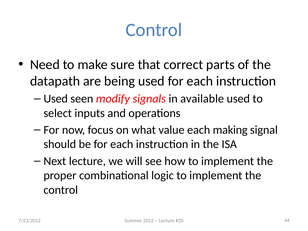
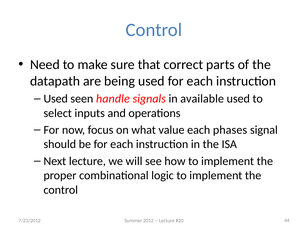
modify: modify -> handle
making: making -> phases
